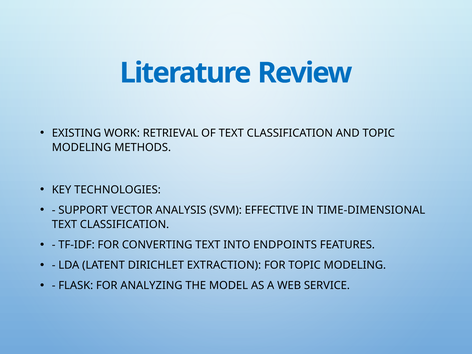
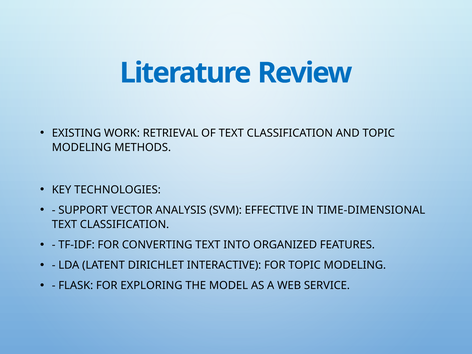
ENDPOINTS: ENDPOINTS -> ORGANIZED
EXTRACTION: EXTRACTION -> INTERACTIVE
ANALYZING: ANALYZING -> EXPLORING
